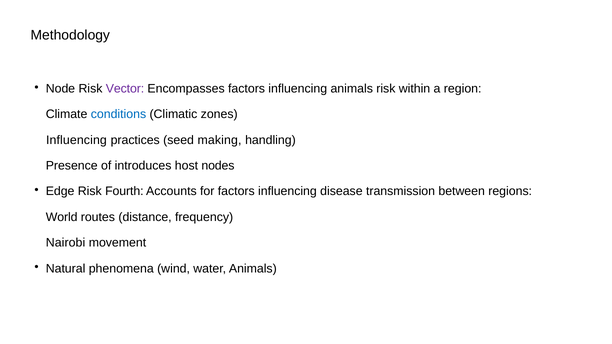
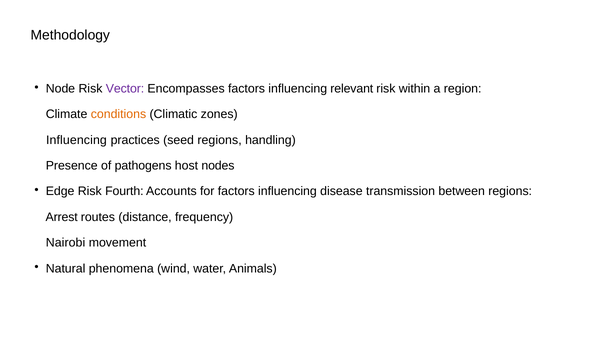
influencing animals: animals -> relevant
conditions colour: blue -> orange
seed making: making -> regions
introduces: introduces -> pathogens
World: World -> Arrest
